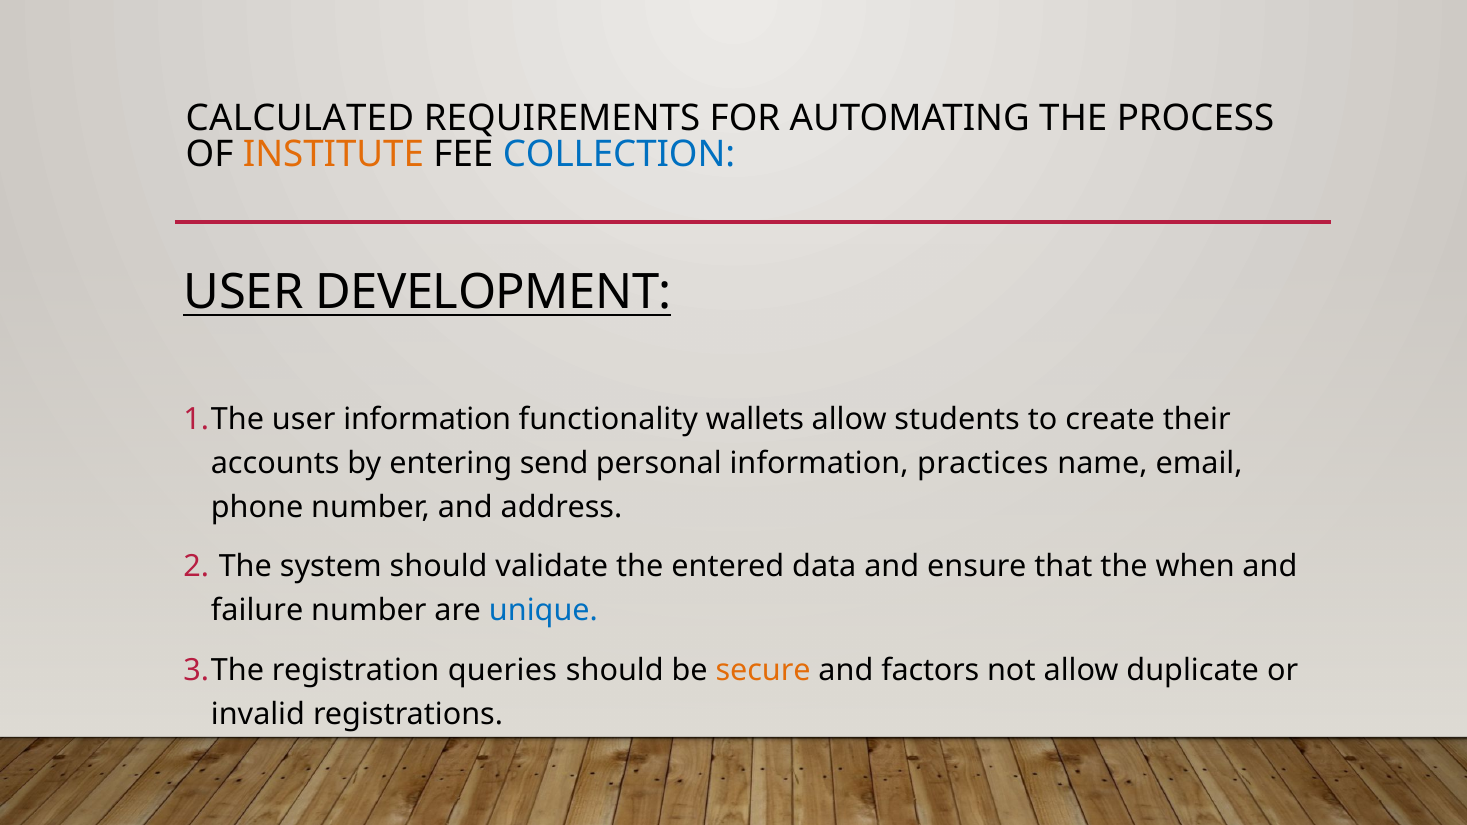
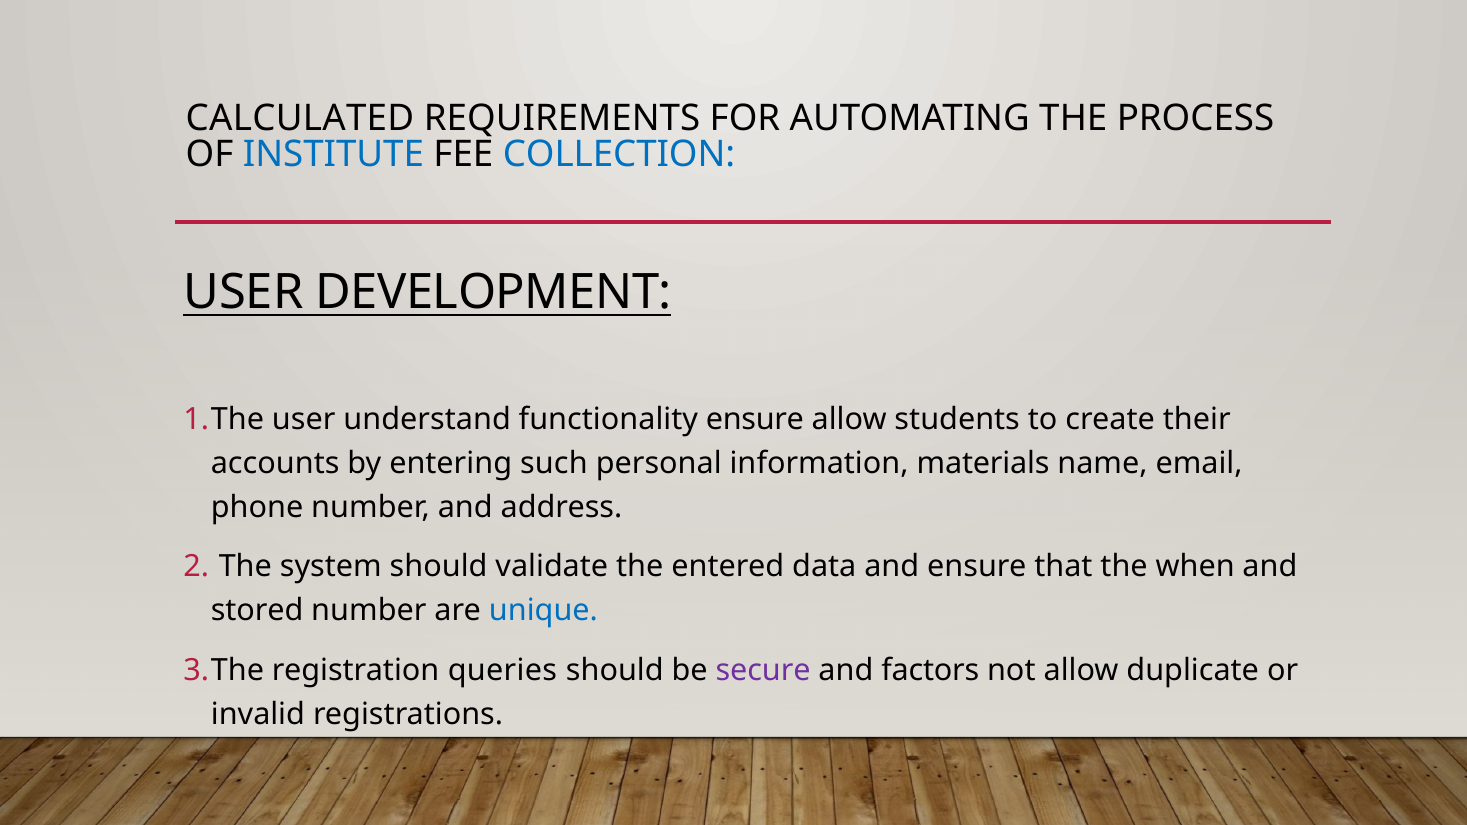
INSTITUTE colour: orange -> blue
user information: information -> understand
functionality wallets: wallets -> ensure
send: send -> such
practices: practices -> materials
failure: failure -> stored
secure colour: orange -> purple
